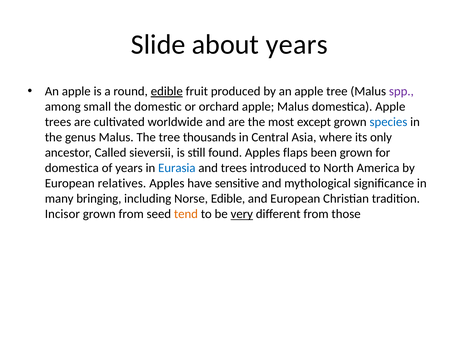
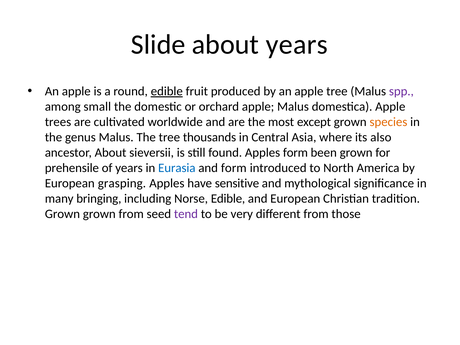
species colour: blue -> orange
only: only -> also
ancestor Called: Called -> About
Apples flaps: flaps -> form
domestica at (72, 168): domestica -> prehensile
and trees: trees -> form
relatives: relatives -> grasping
Incisor at (62, 214): Incisor -> Grown
tend colour: orange -> purple
very underline: present -> none
